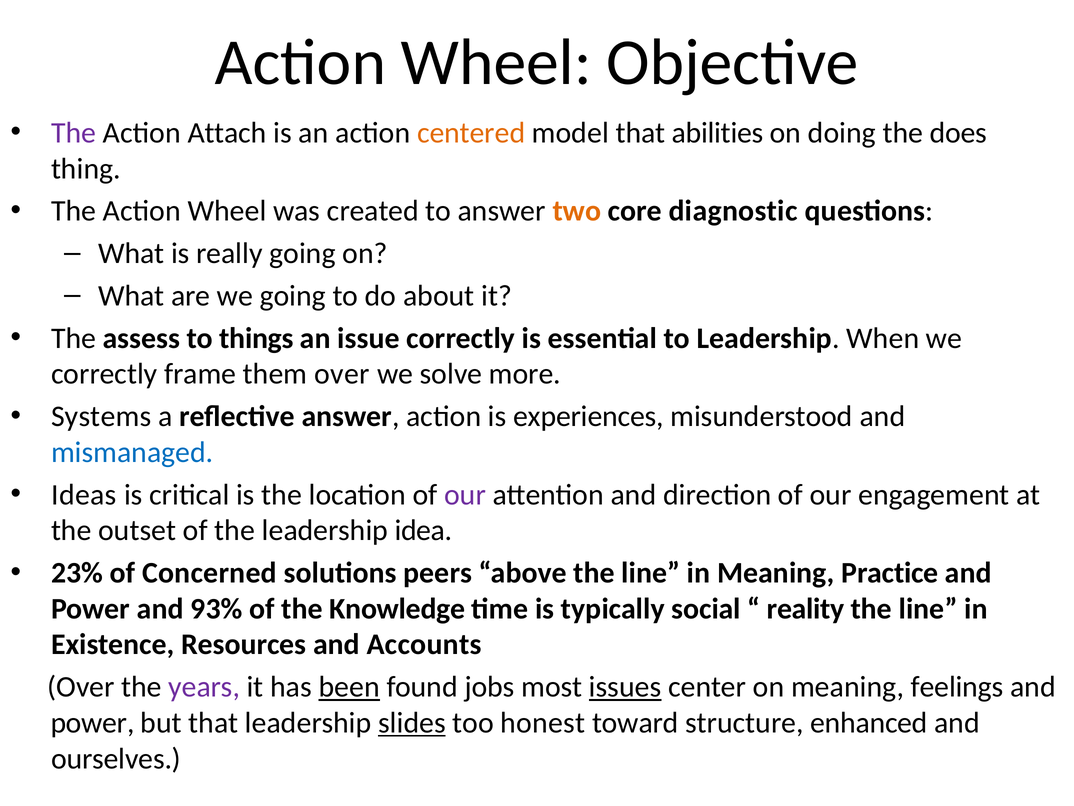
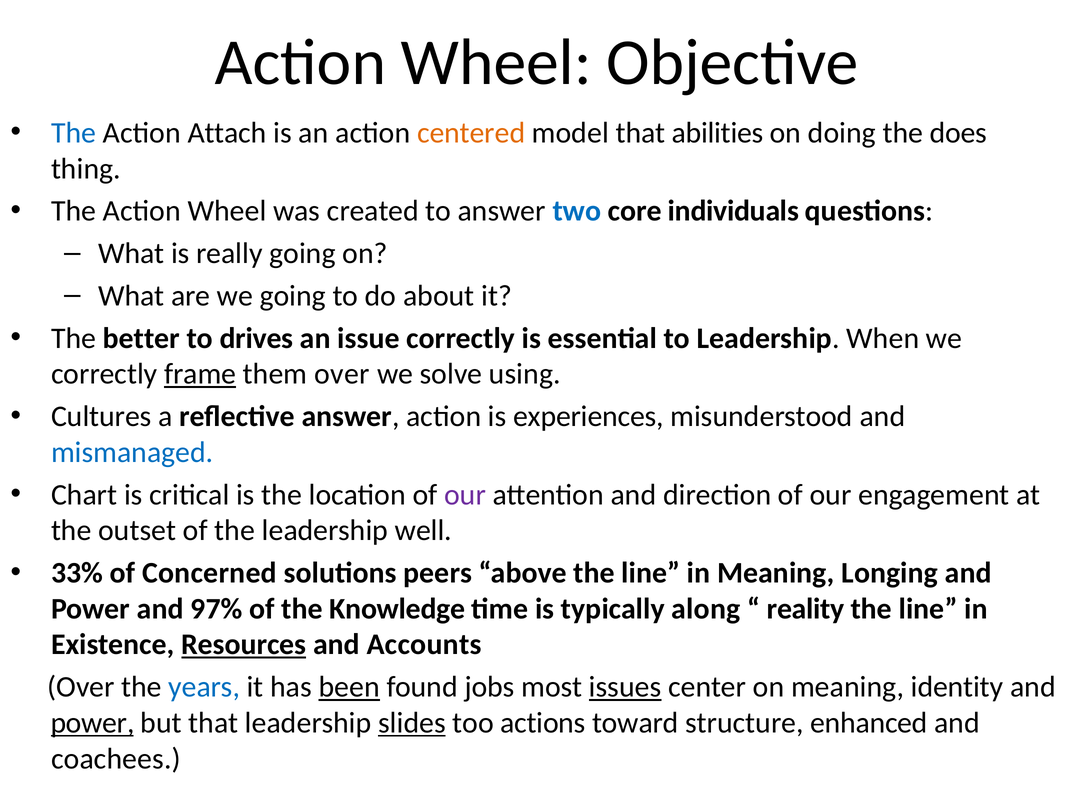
The at (74, 133) colour: purple -> blue
two colour: orange -> blue
diagnostic: diagnostic -> individuals
assess: assess -> better
things: things -> drives
frame underline: none -> present
more: more -> using
Systems: Systems -> Cultures
Ideas: Ideas -> Chart
idea: idea -> well
23%: 23% -> 33%
Practice: Practice -> Longing
93%: 93% -> 97%
social: social -> along
Resources underline: none -> present
years colour: purple -> blue
feelings: feelings -> identity
power at (93, 722) underline: none -> present
honest: honest -> actions
ourselves: ourselves -> coachees
